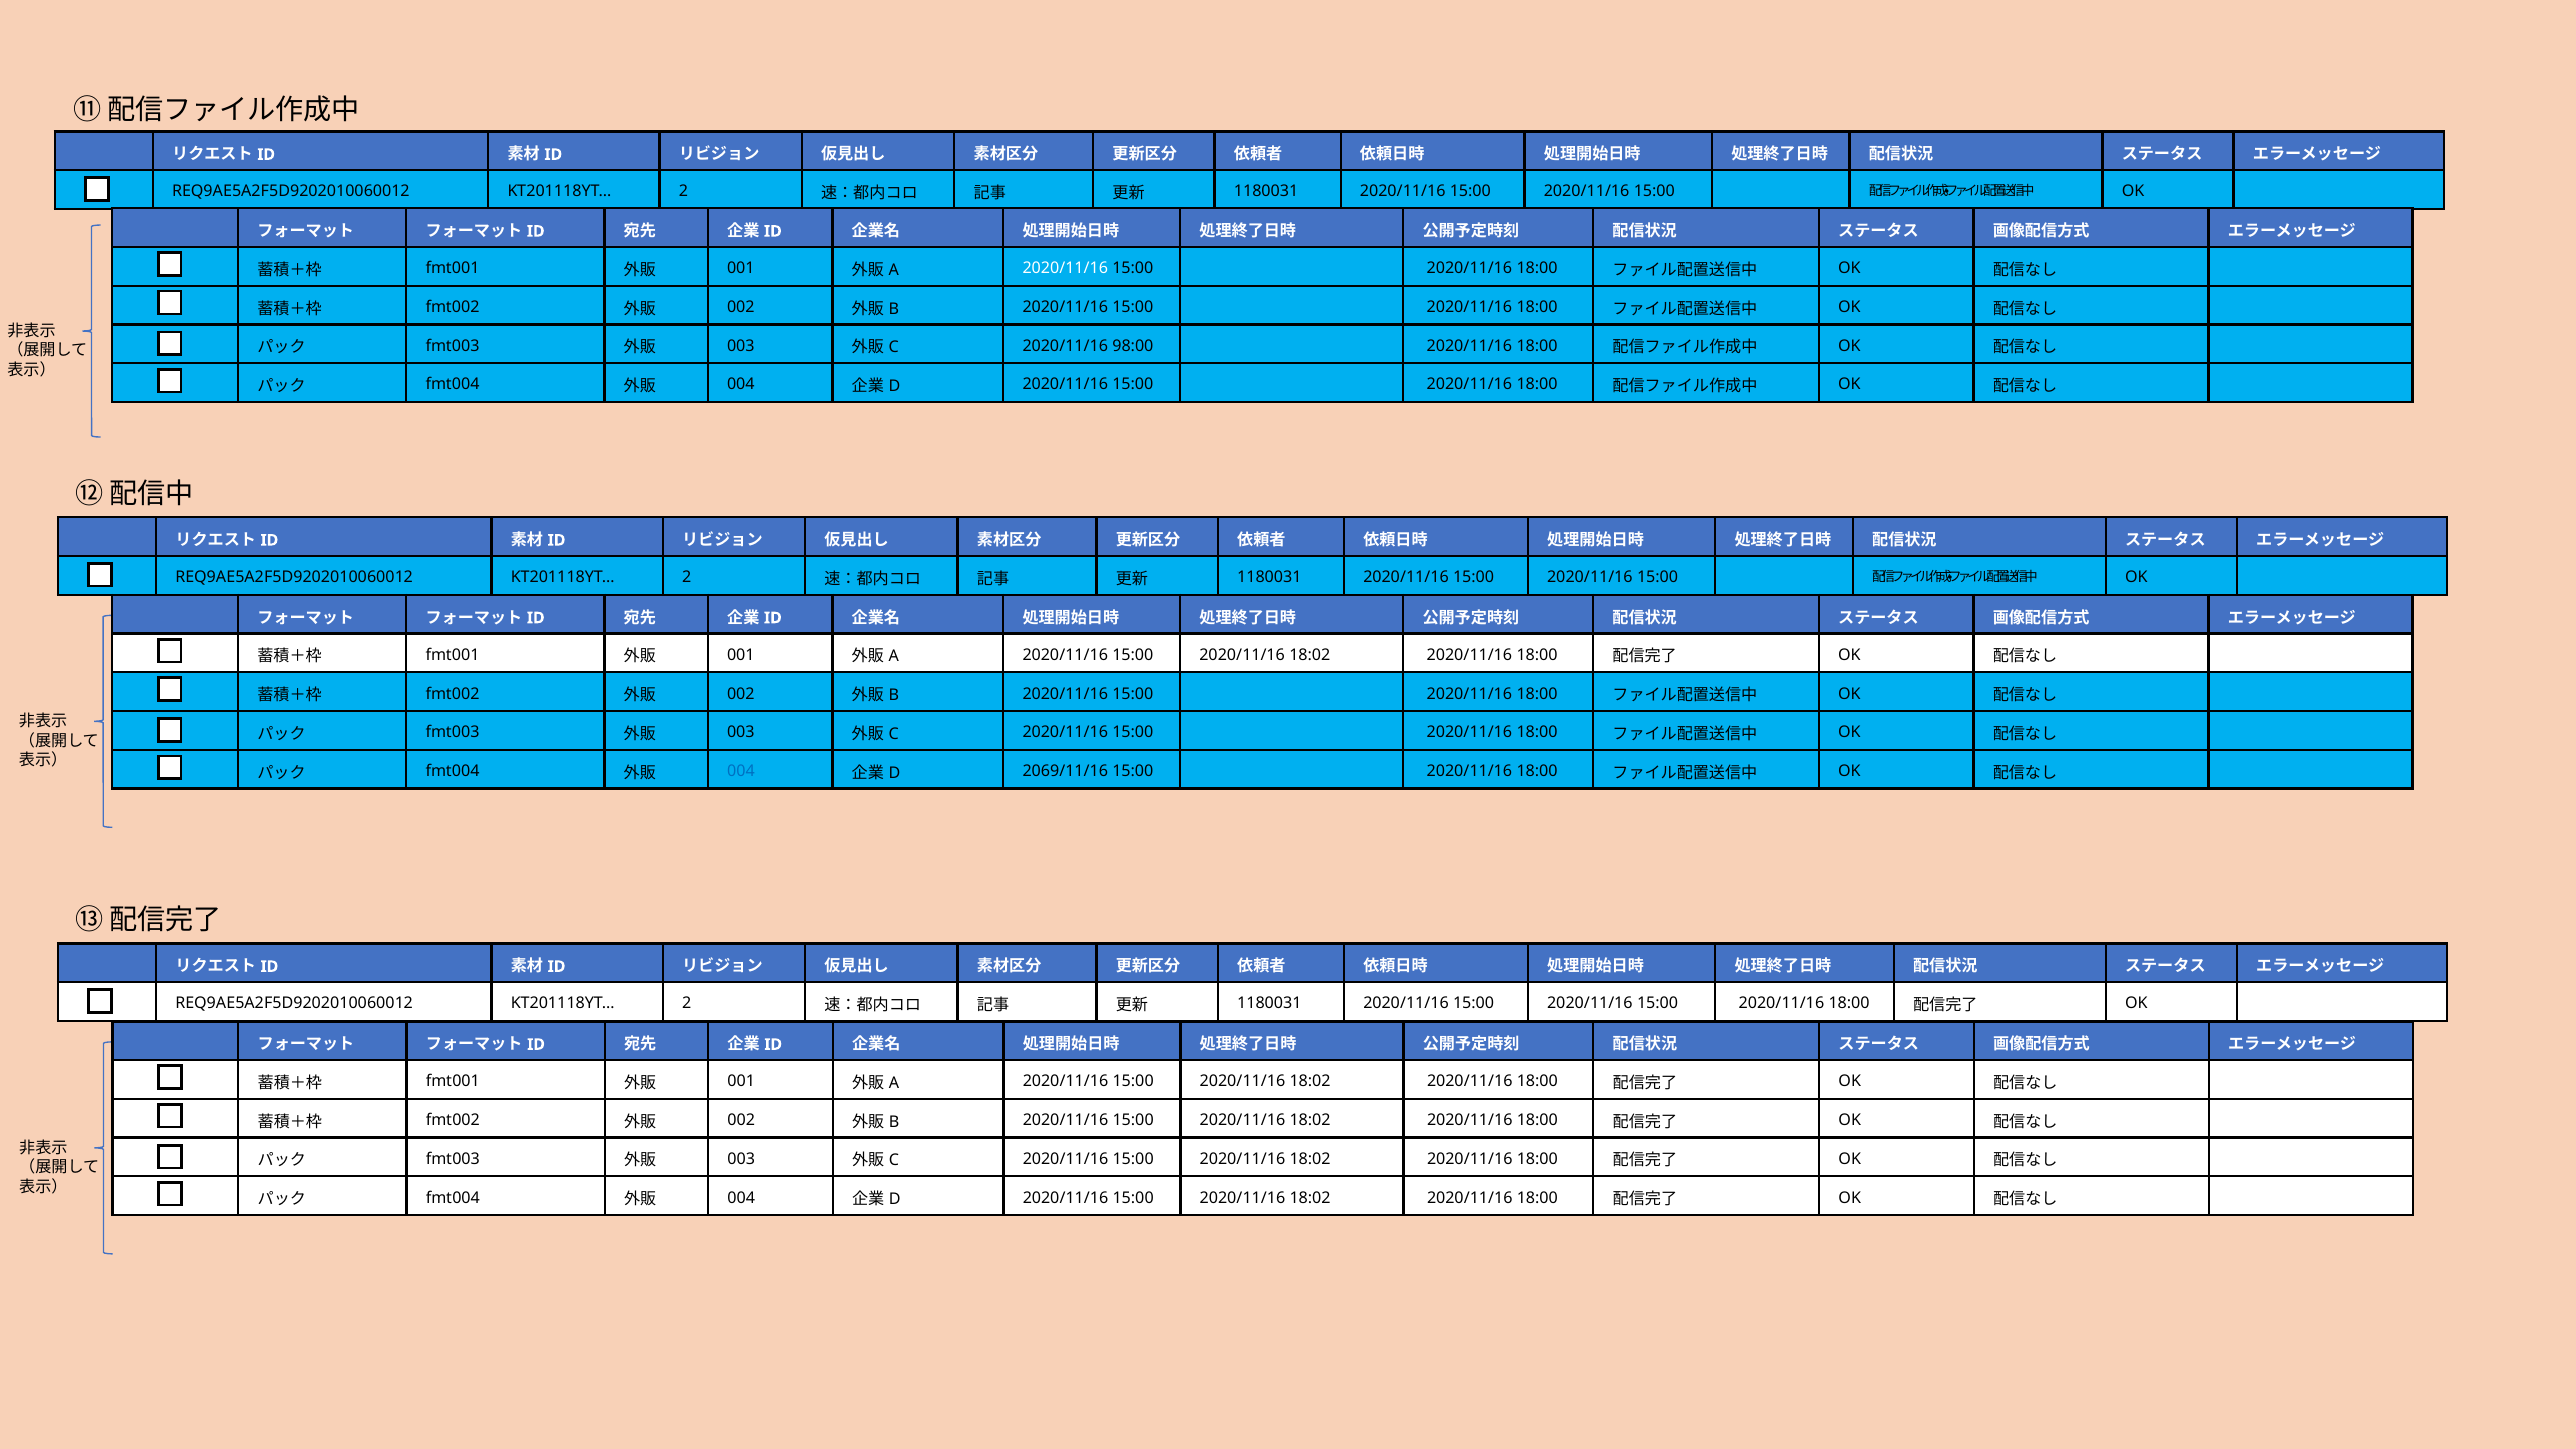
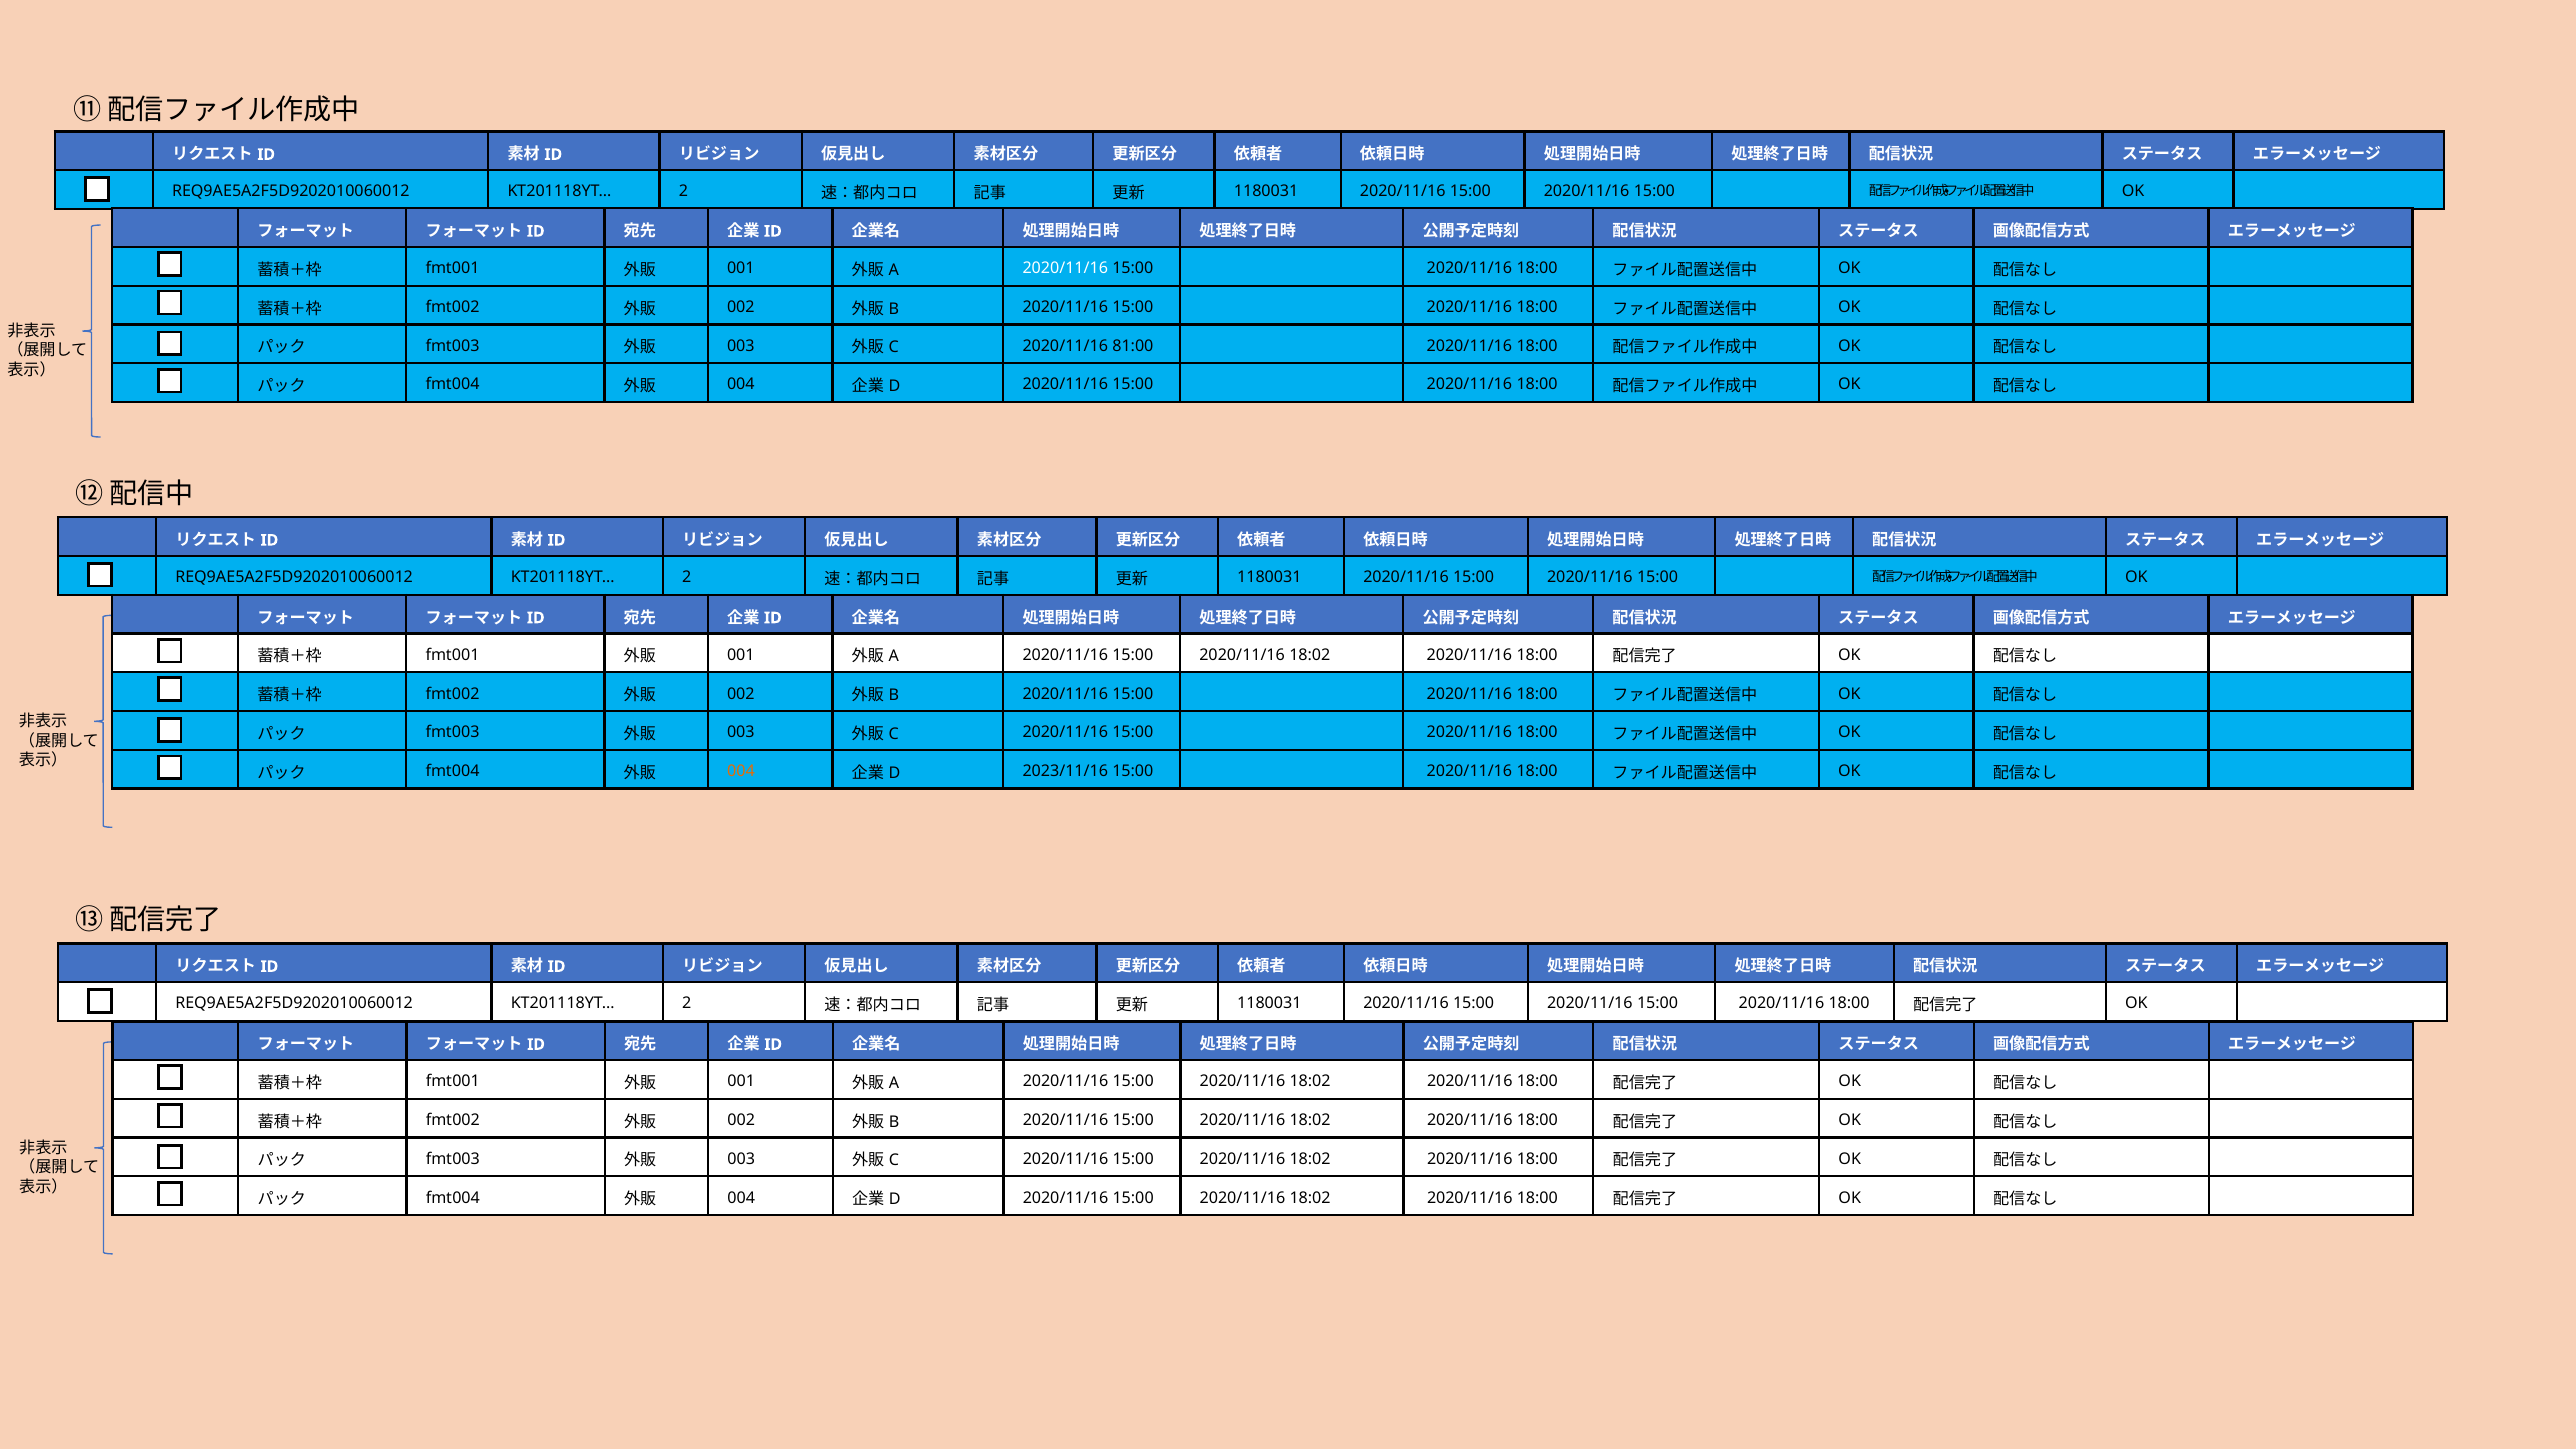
98:00: 98:00 -> 81:00
004 at (741, 771) colour: blue -> orange
2069/11/16: 2069/11/16 -> 2023/11/16
